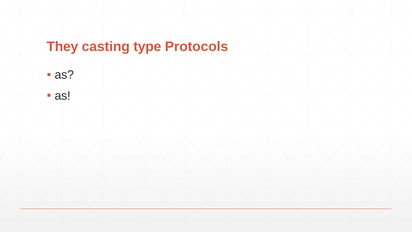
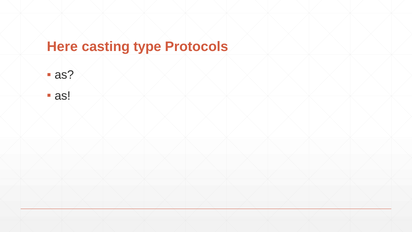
They: They -> Here
